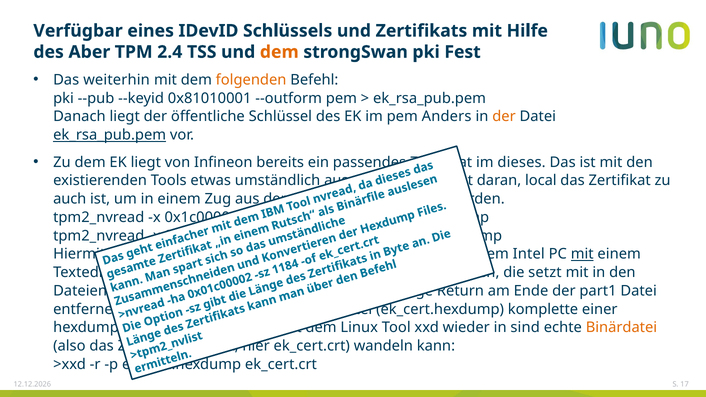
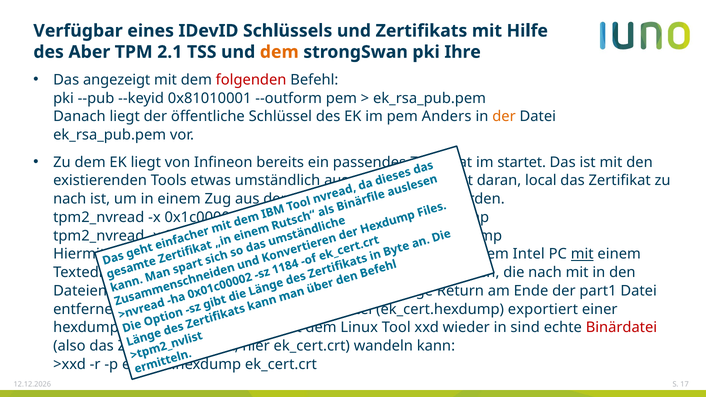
2.4: 2.4 -> 2.1
Fest: Fest -> Ihre
weiterhin: weiterhin -> angezeigt
folgenden colour: orange -> red
ek_rsa_pub.pem at (110, 135) underline: present -> none
dieses: dieses -> startet
auch at (70, 199): auch -> nach
die setzt: setzt -> nach
komplette: komplette -> exportiert
Binärdatei colour: orange -> red
